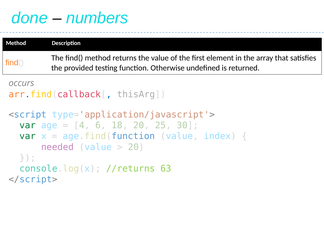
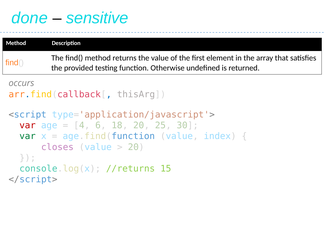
numbers: numbers -> sensitive
var at (28, 125) colour: green -> red
needed: needed -> closes
63: 63 -> 15
